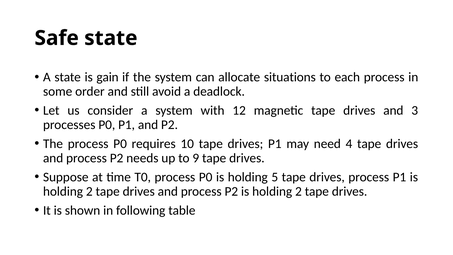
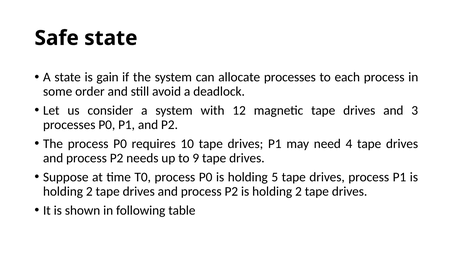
allocate situations: situations -> processes
